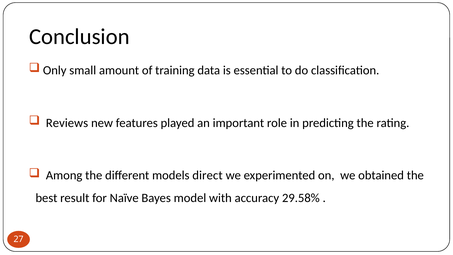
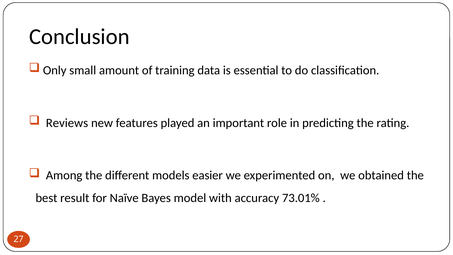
direct: direct -> easier
29.58%: 29.58% -> 73.01%
